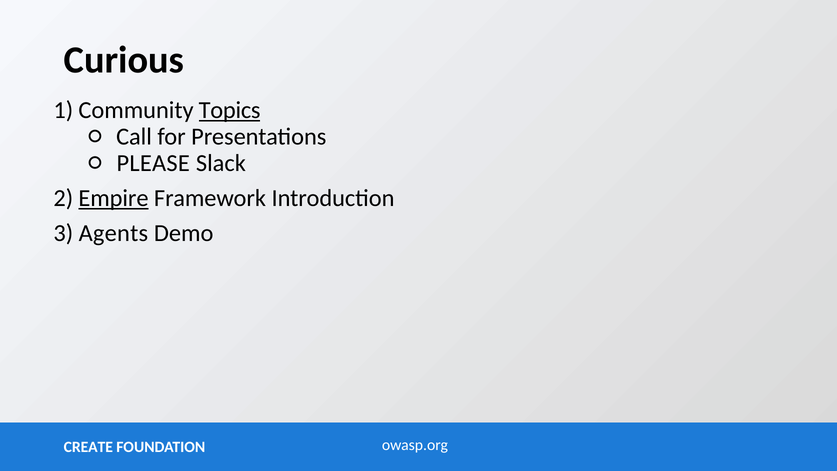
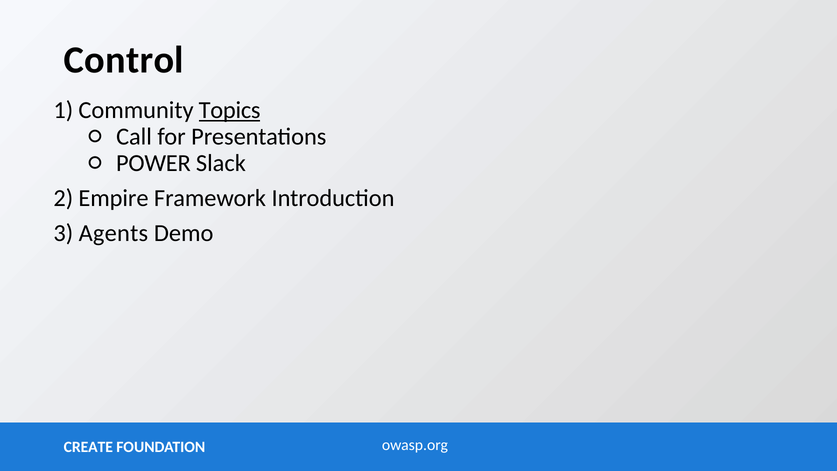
Curious: Curious -> Control
PLEASE: PLEASE -> POWER
Empire underline: present -> none
